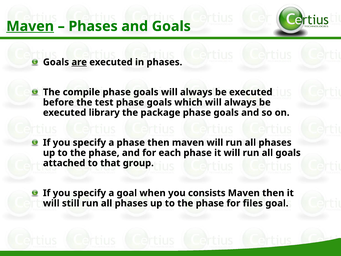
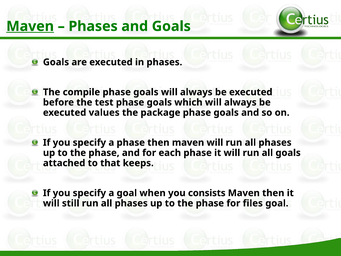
are underline: present -> none
library: library -> values
group: group -> keeps
